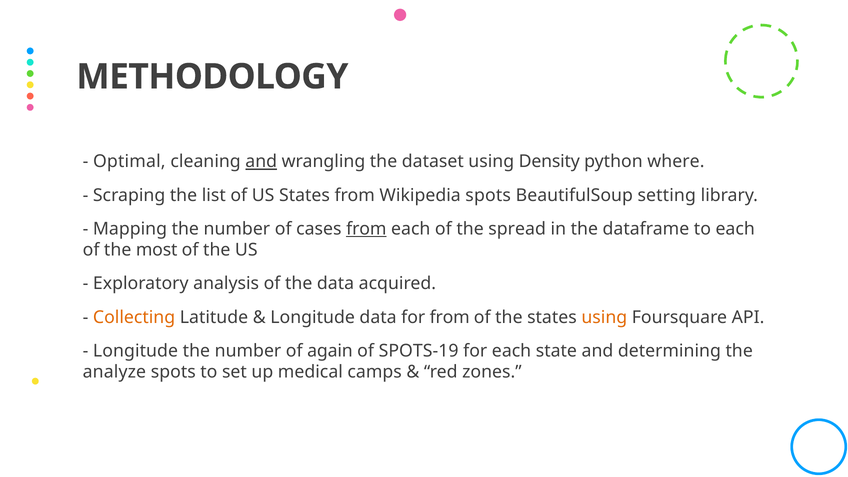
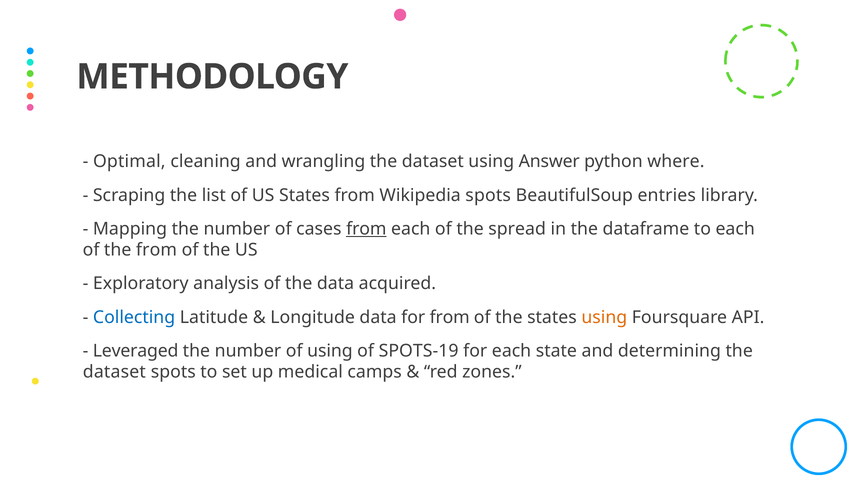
and at (261, 162) underline: present -> none
Density: Density -> Answer
setting: setting -> entries
the most: most -> from
Collecting colour: orange -> blue
Longitude at (135, 351): Longitude -> Leveraged
of again: again -> using
analyze at (114, 372): analyze -> dataset
